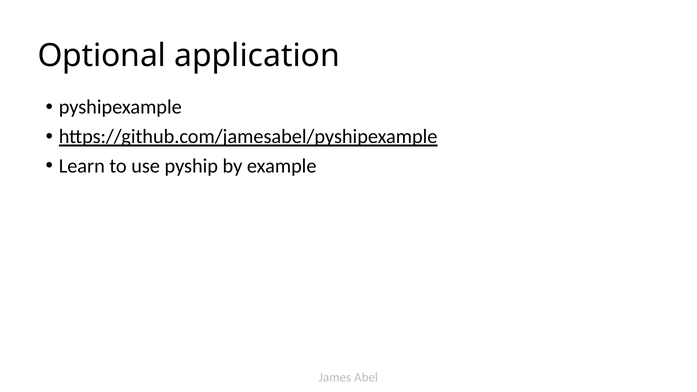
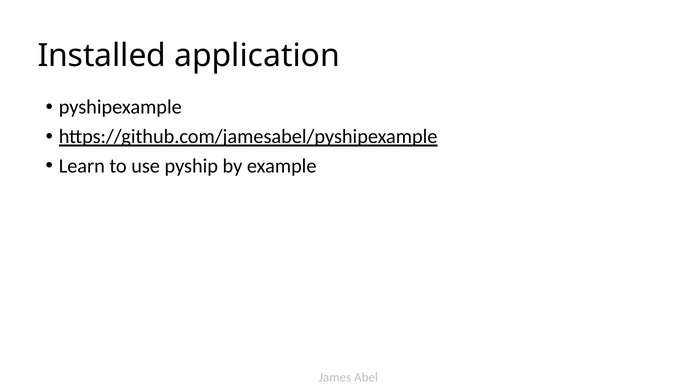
Optional: Optional -> Installed
